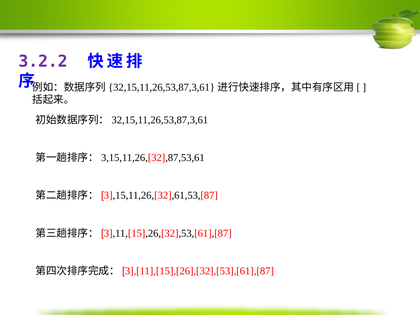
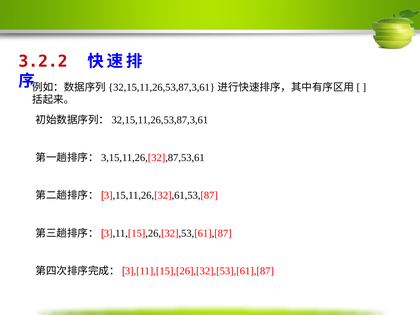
3.2.2 colour: purple -> red
